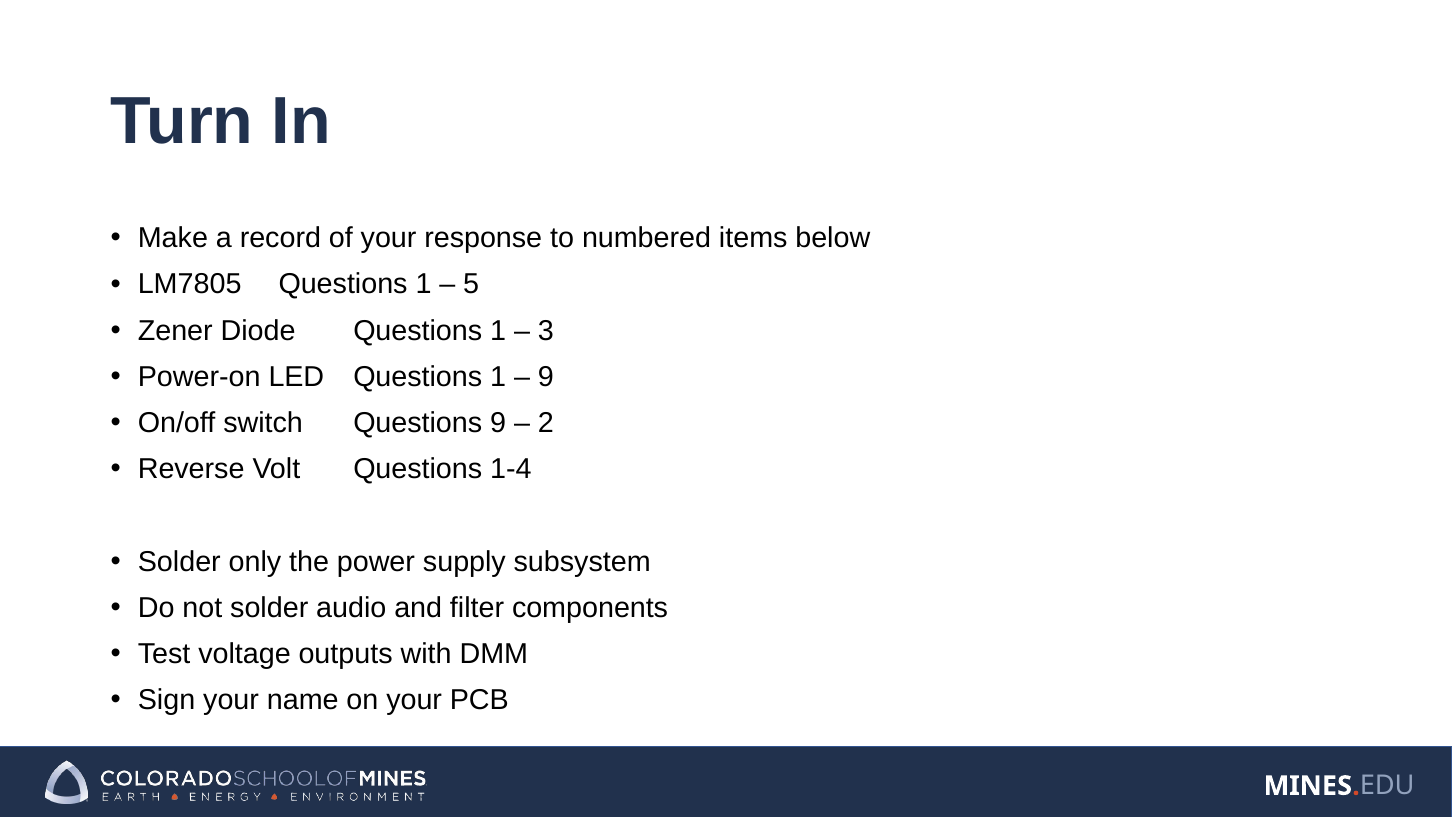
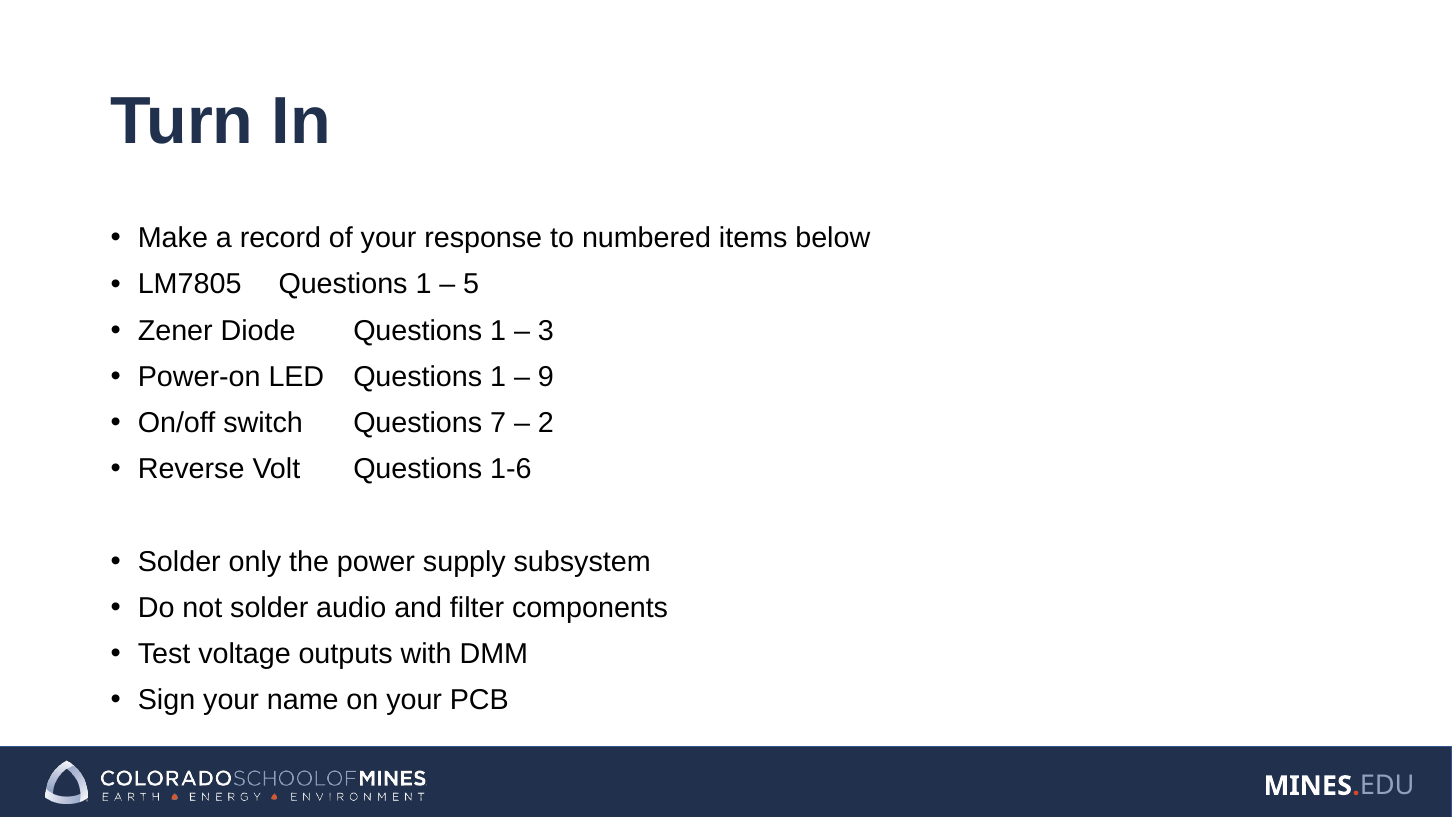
Questions 9: 9 -> 7
1-4: 1-4 -> 1-6
